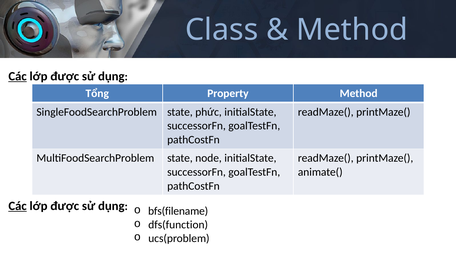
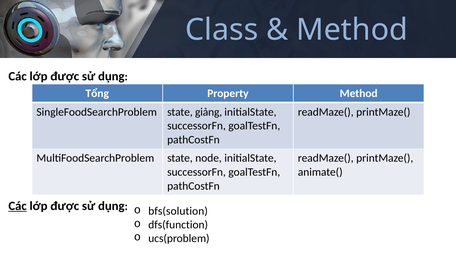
Các at (18, 76) underline: present -> none
phức: phức -> giảng
bfs(filename: bfs(filename -> bfs(solution
